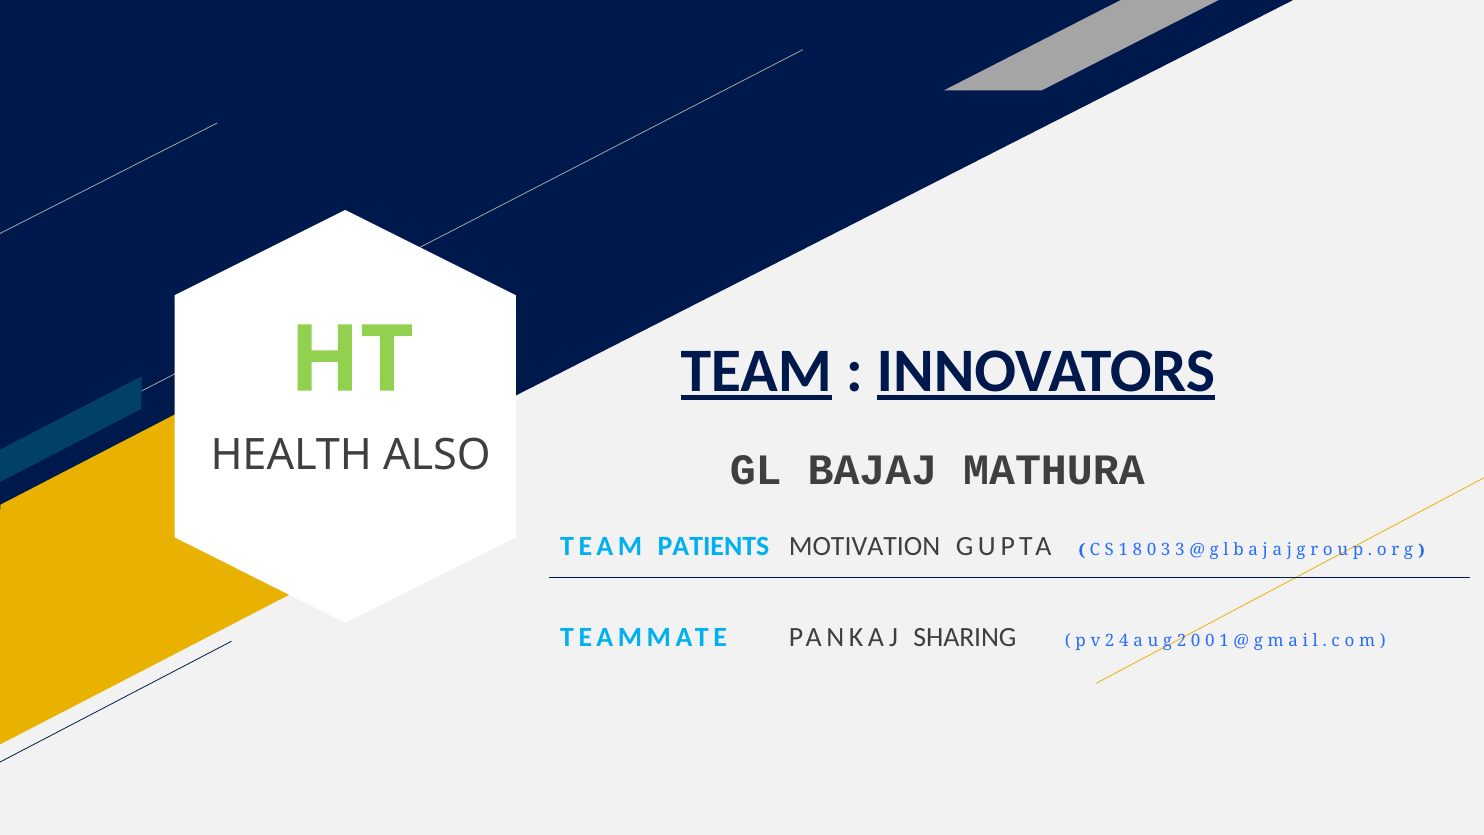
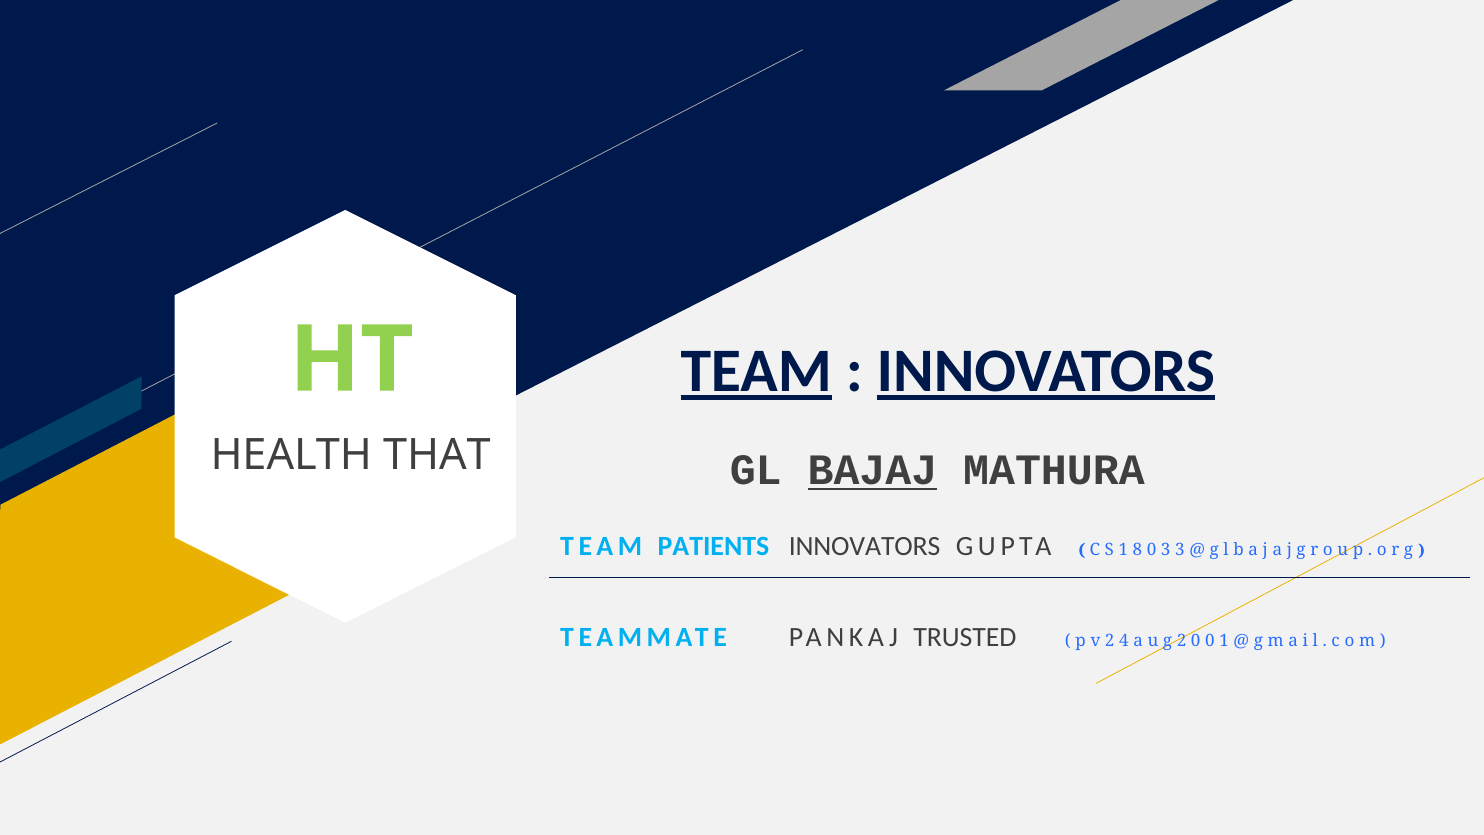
ALSO: ALSO -> THAT
BAJAJ underline: none -> present
MOTIVATION at (865, 546): MOTIVATION -> INNOVATORS
SHARING: SHARING -> TRUSTED
